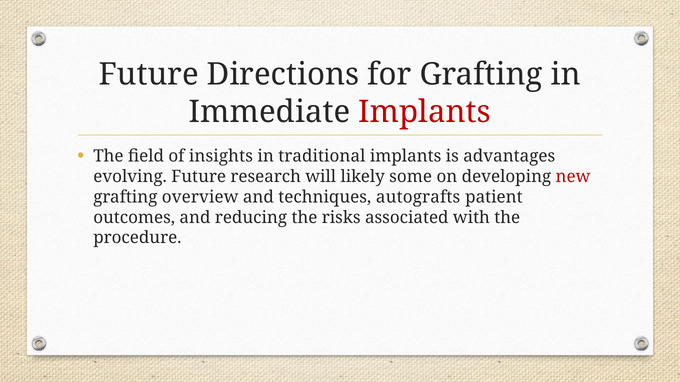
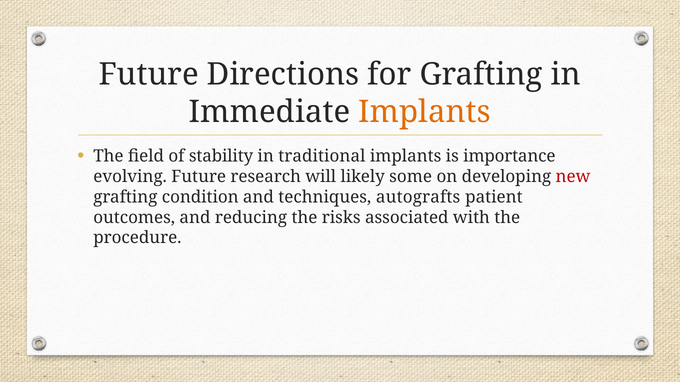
Implants at (425, 112) colour: red -> orange
insights: insights -> stability
advantages: advantages -> importance
overview: overview -> condition
